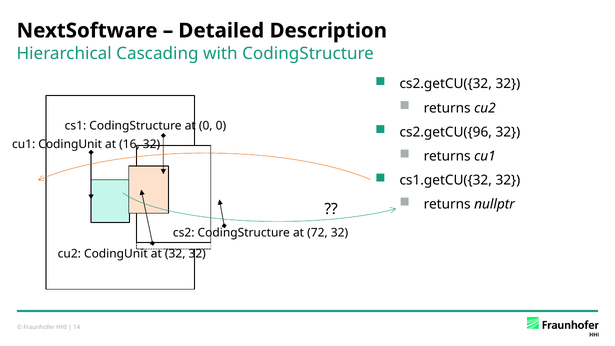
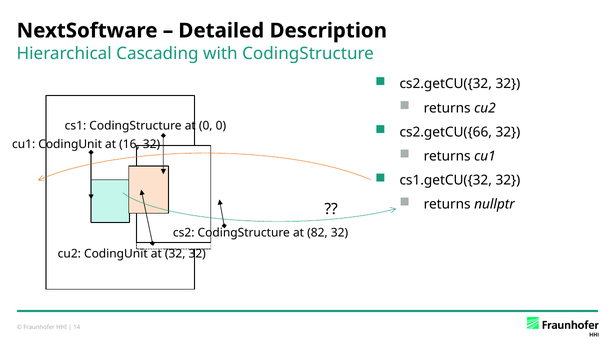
cs2.getCU({96: cs2.getCU({96 -> cs2.getCU({66
72: 72 -> 82
